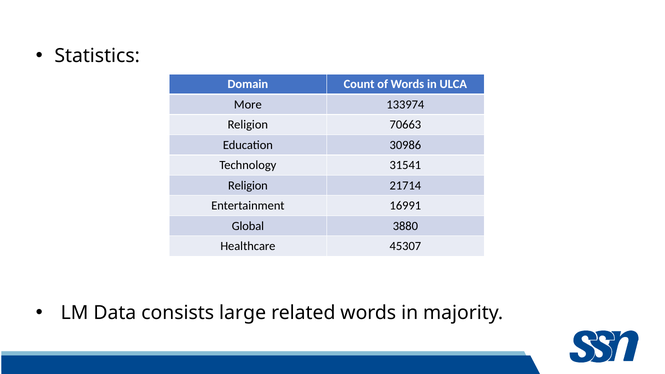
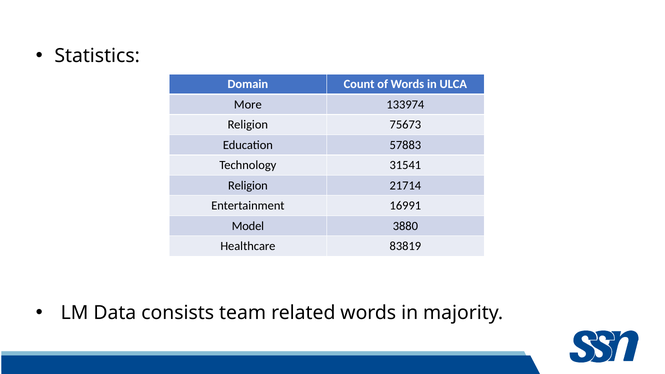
70663: 70663 -> 75673
30986: 30986 -> 57883
Global: Global -> Model
45307: 45307 -> 83819
large: large -> team
